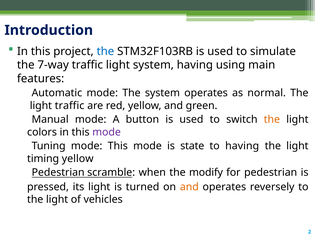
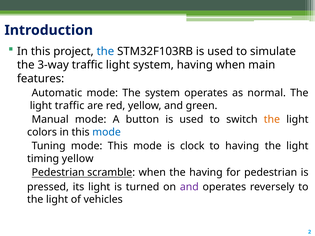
7-way: 7-way -> 3-way
having using: using -> when
mode at (107, 132) colour: purple -> blue
state: state -> clock
the modify: modify -> having
and at (189, 187) colour: orange -> purple
